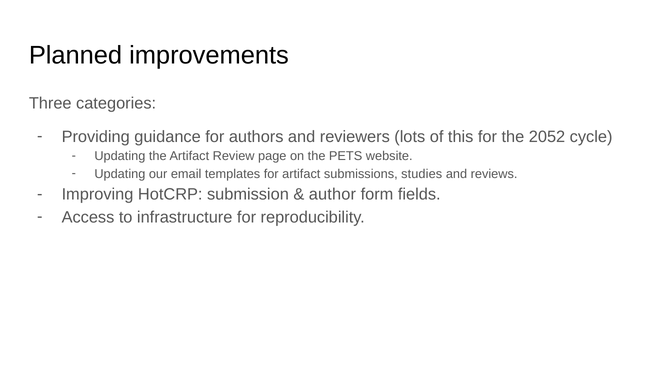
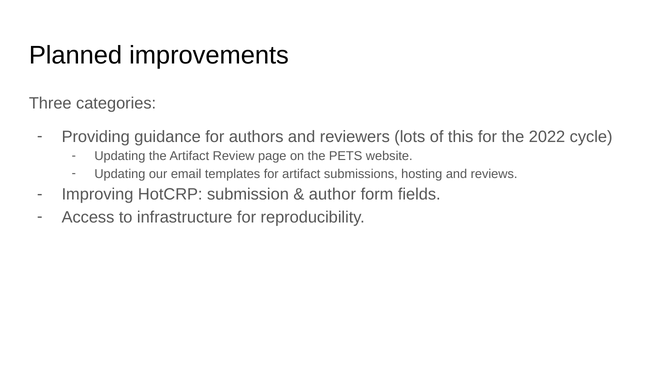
2052: 2052 -> 2022
studies: studies -> hosting
